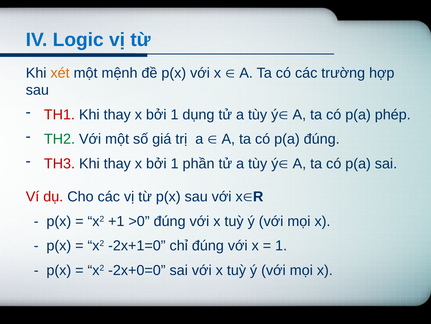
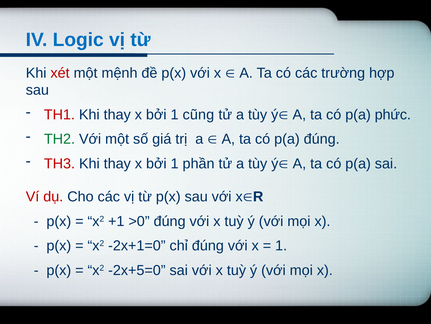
xét colour: orange -> red
dụng: dụng -> cũng
phép: phép -> phức
-2x+0=0: -2x+0=0 -> -2x+5=0
